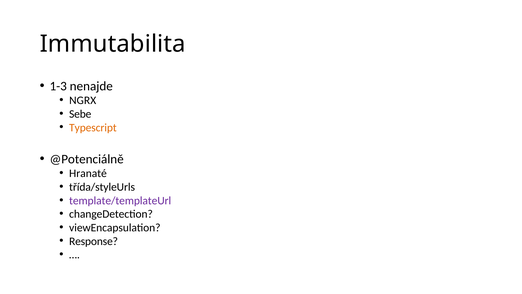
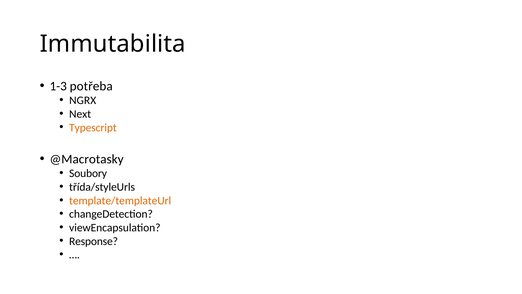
nenajde: nenajde -> potřeba
Sebe: Sebe -> Next
@Potenciálně: @Potenciálně -> @Macrotasky
Hranaté: Hranaté -> Soubory
template/templateUrl colour: purple -> orange
